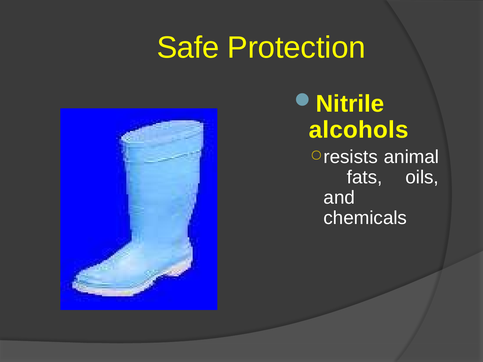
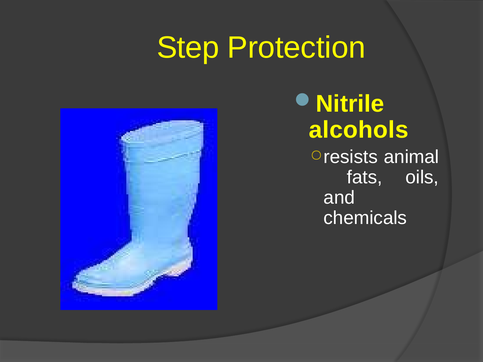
Safe: Safe -> Step
